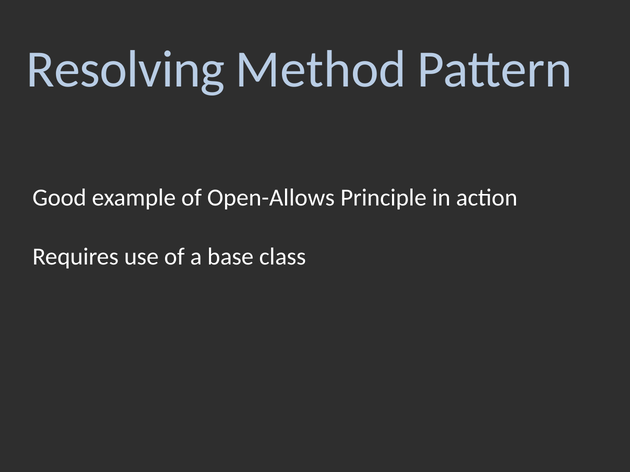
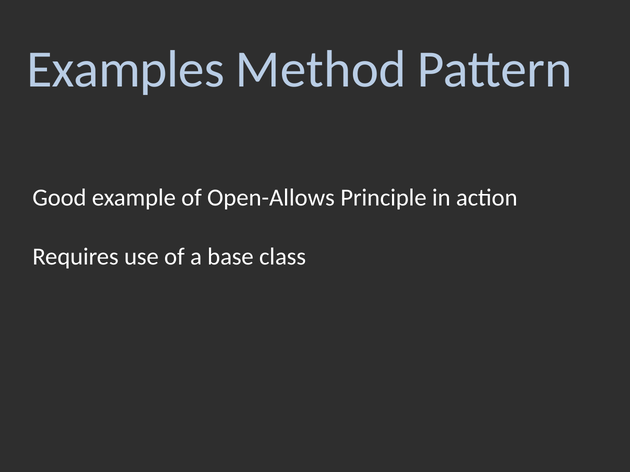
Resolving: Resolving -> Examples
